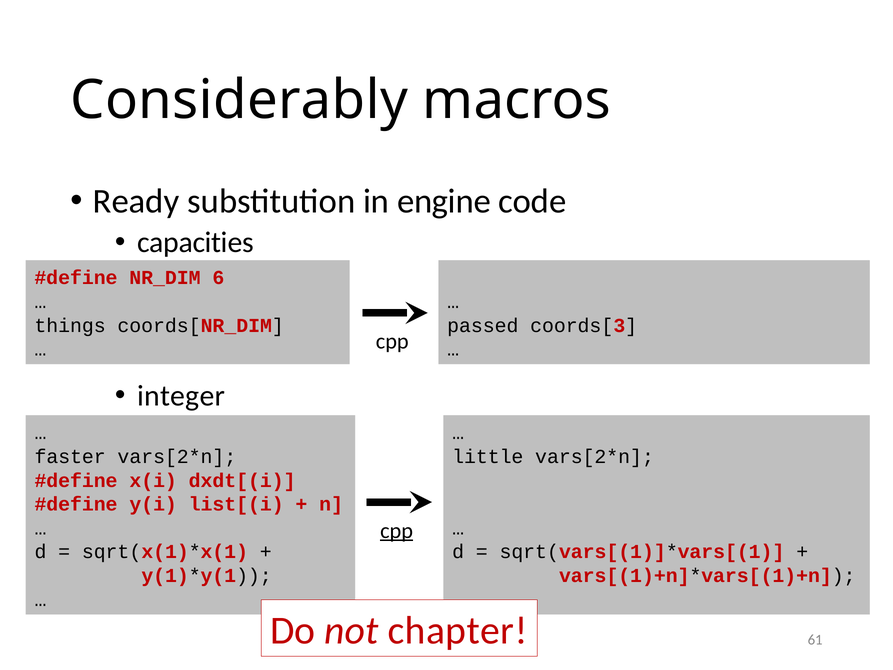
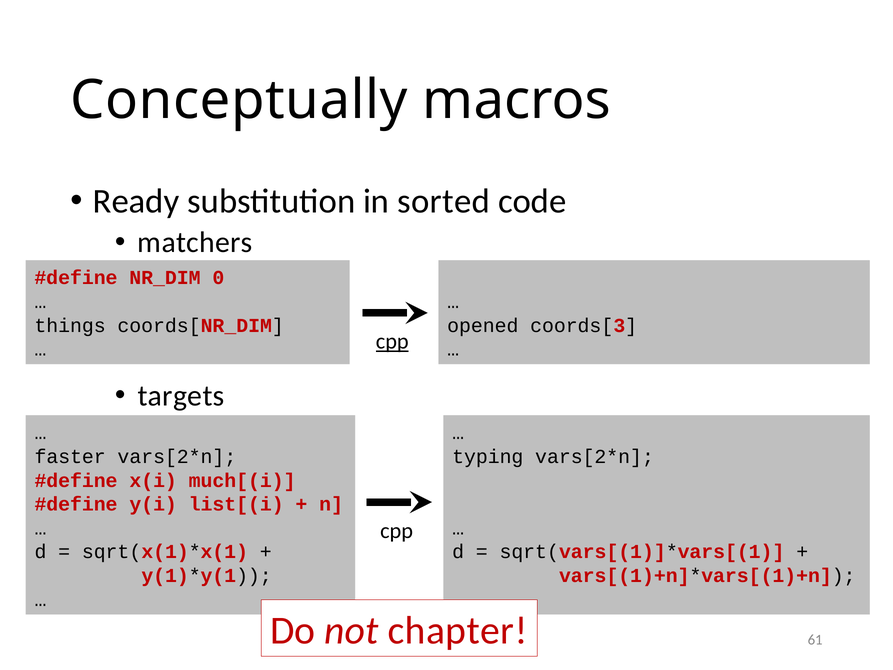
Considerably: Considerably -> Conceptually
engine: engine -> sorted
capacities: capacities -> matchers
6: 6 -> 0
passed: passed -> opened
cpp at (392, 341) underline: none -> present
integer: integer -> targets
little: little -> typing
dxdt[(i: dxdt[(i -> much[(i
cpp at (397, 531) underline: present -> none
